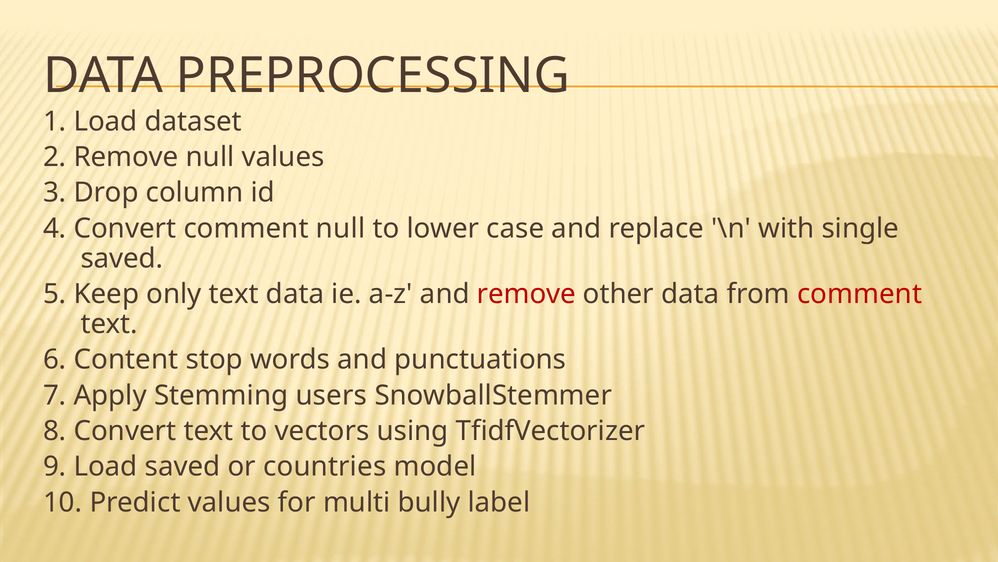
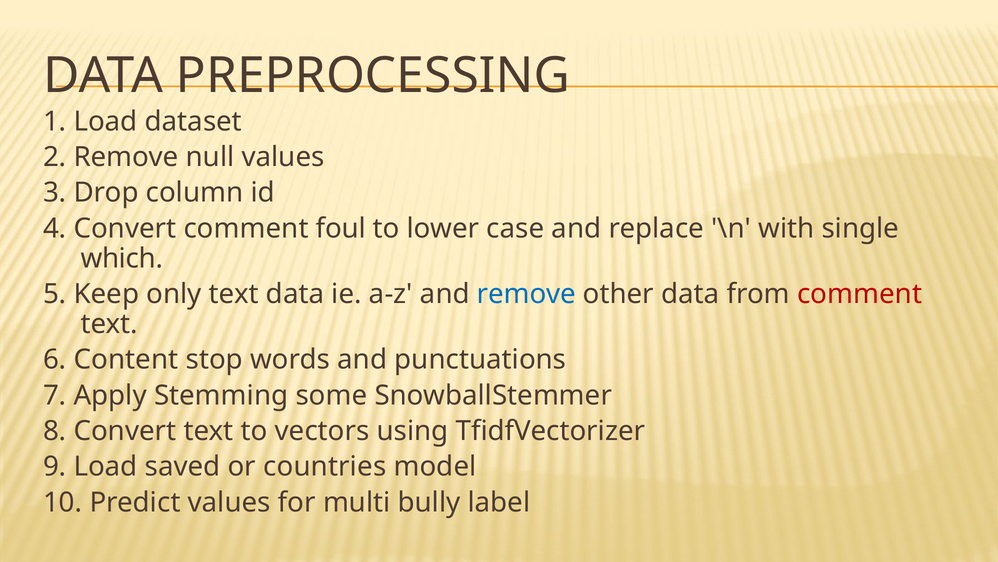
comment null: null -> foul
saved at (122, 258): saved -> which
remove at (526, 294) colour: red -> blue
users: users -> some
